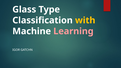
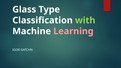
with colour: yellow -> light green
